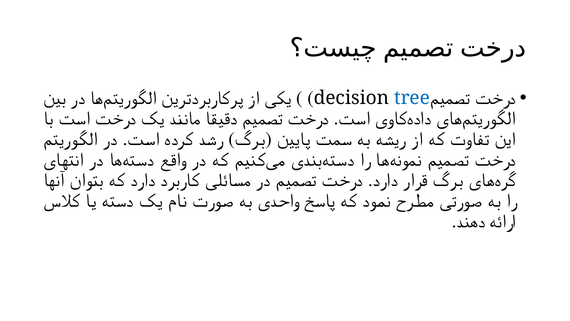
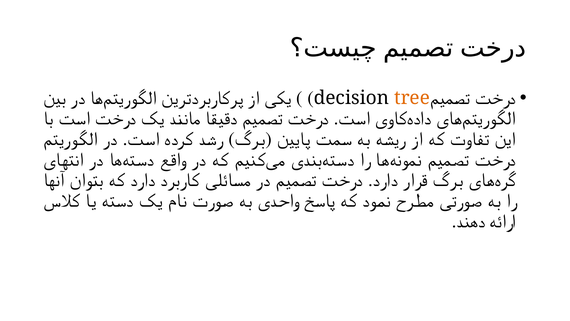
tree colour: blue -> orange
